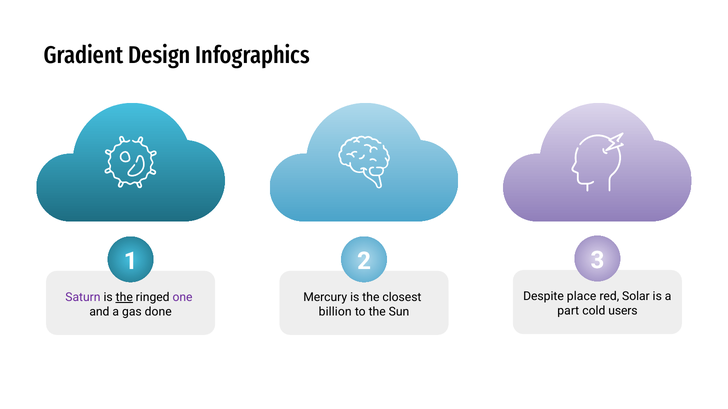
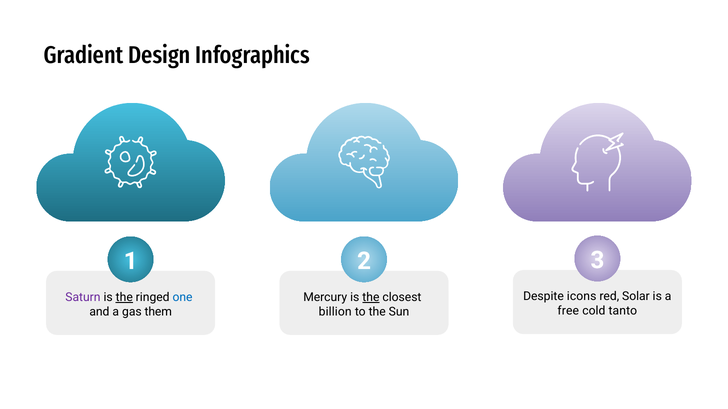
place: place -> icons
one colour: purple -> blue
the at (371, 298) underline: none -> present
part: part -> free
users: users -> tanto
done: done -> them
